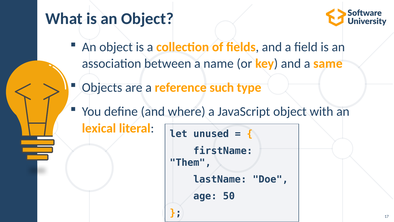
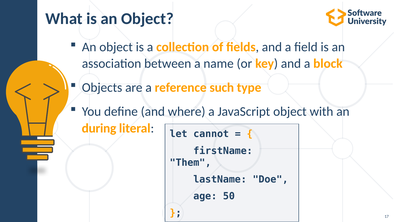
same: same -> block
lexical: lexical -> during
unused: unused -> cannot
